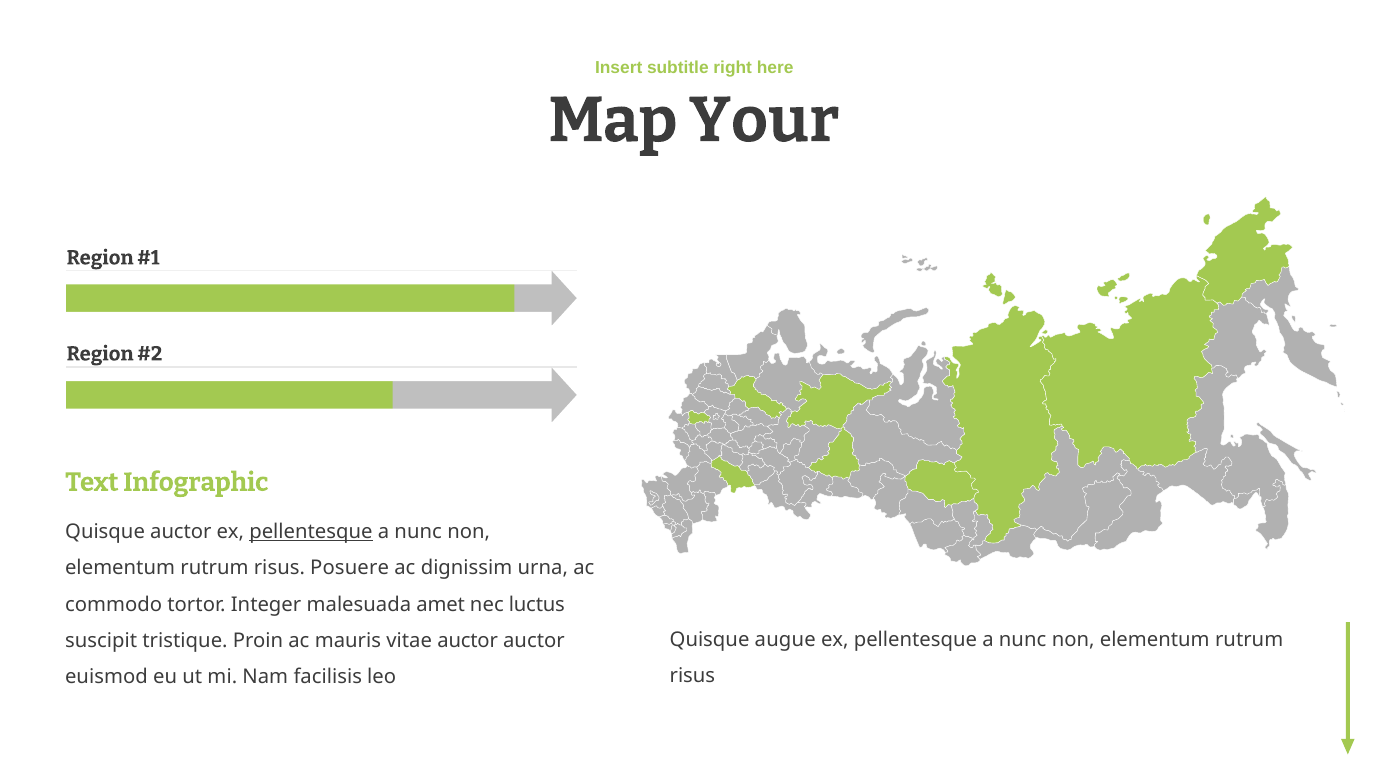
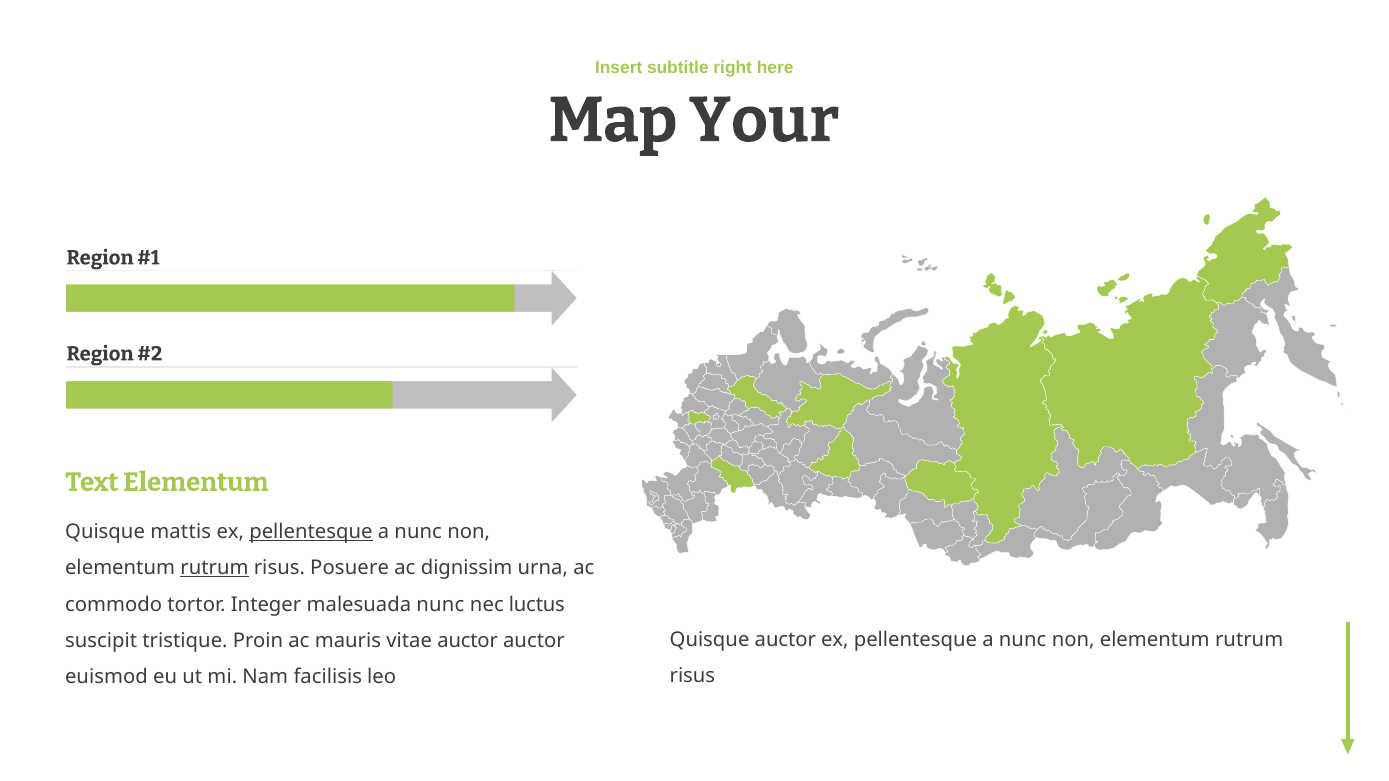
Text Infographic: Infographic -> Elementum
Quisque auctor: auctor -> mattis
rutrum at (214, 568) underline: none -> present
malesuada amet: amet -> nunc
Quisque augue: augue -> auctor
